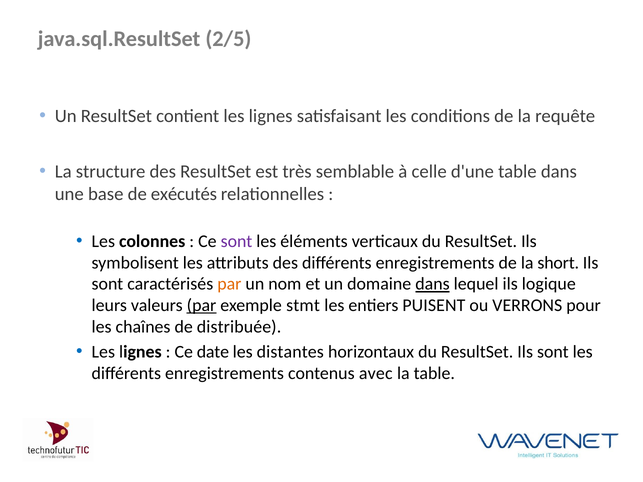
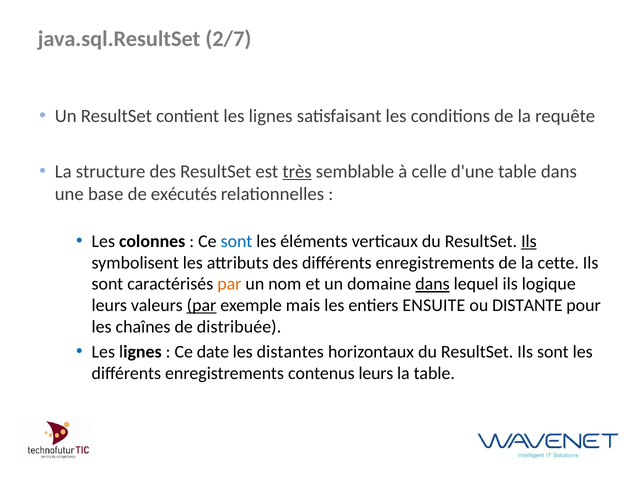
2/5: 2/5 -> 2/7
très underline: none -> present
sont at (236, 241) colour: purple -> blue
Ils at (529, 241) underline: none -> present
short: short -> cette
stmt: stmt -> mais
PUISENT: PUISENT -> ENSUITE
VERRONS: VERRONS -> DISTANTE
contenus avec: avec -> leurs
